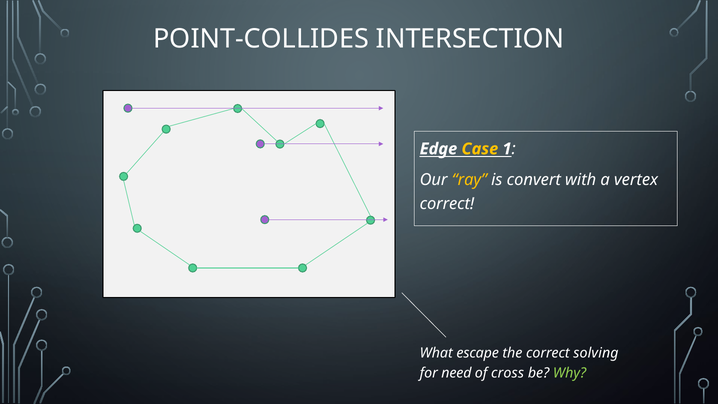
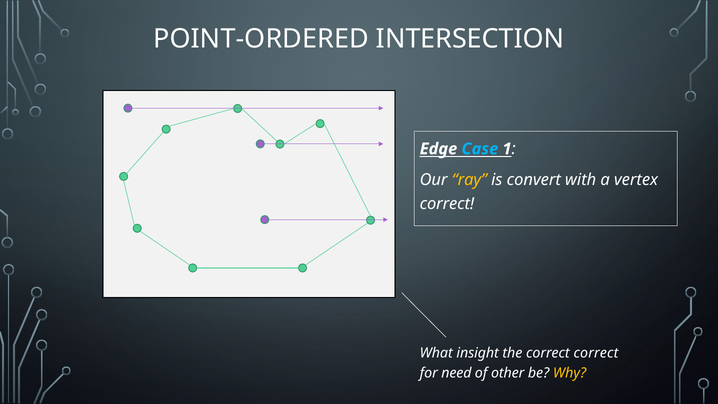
POINT-COLLIDES: POINT-COLLIDES -> POINT-ORDERED
Case colour: yellow -> light blue
escape: escape -> insight
correct solving: solving -> correct
cross: cross -> other
Why colour: light green -> yellow
